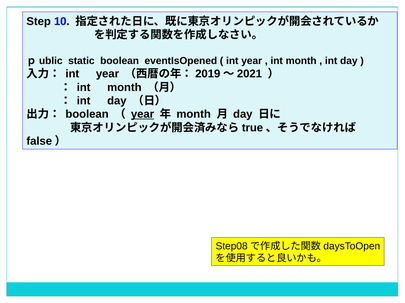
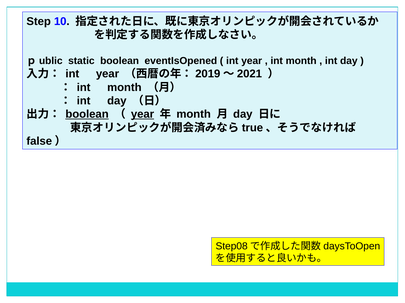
boolean at (87, 115) underline: none -> present
